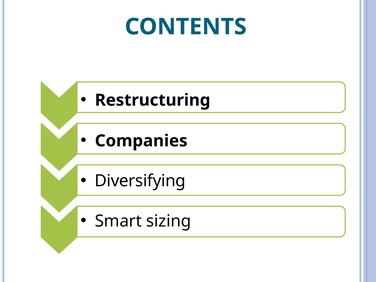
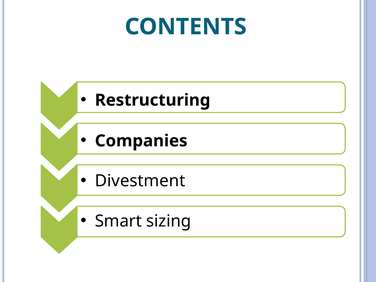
Diversifying: Diversifying -> Divestment
